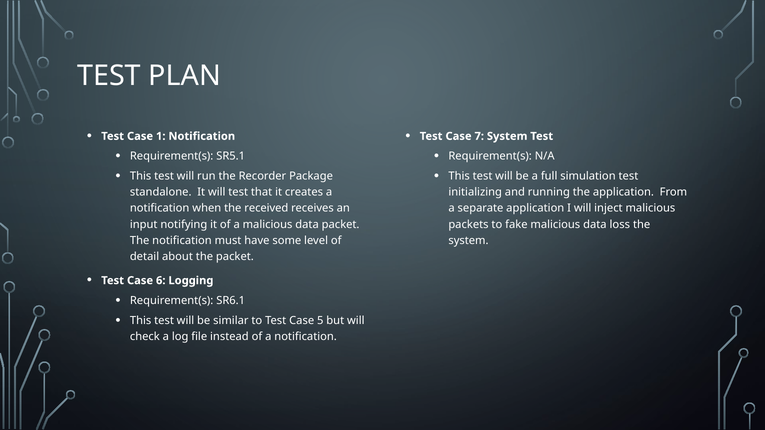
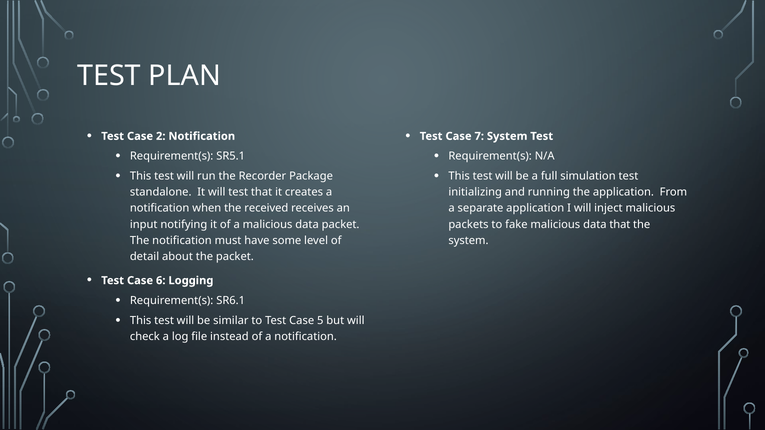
1: 1 -> 2
data loss: loss -> that
